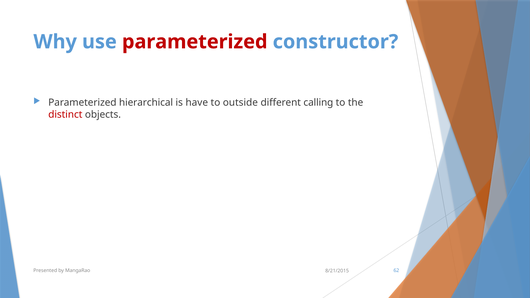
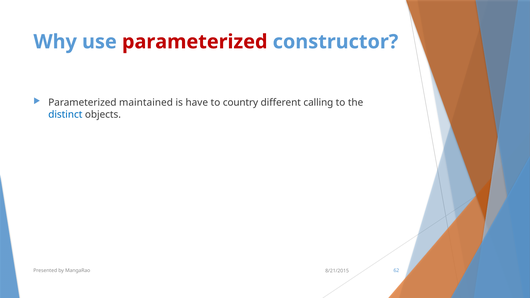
hierarchical: hierarchical -> maintained
outside: outside -> country
distinct colour: red -> blue
